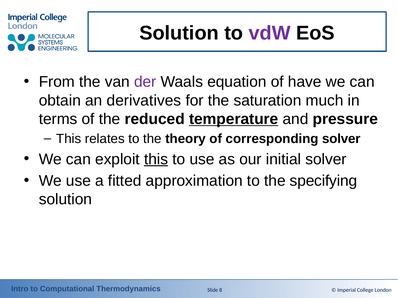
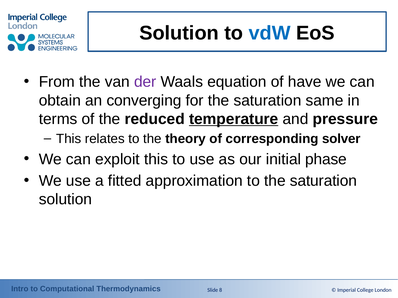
vdW colour: purple -> blue
derivatives: derivatives -> converging
much: much -> same
this at (156, 159) underline: present -> none
initial solver: solver -> phase
to the specifying: specifying -> saturation
